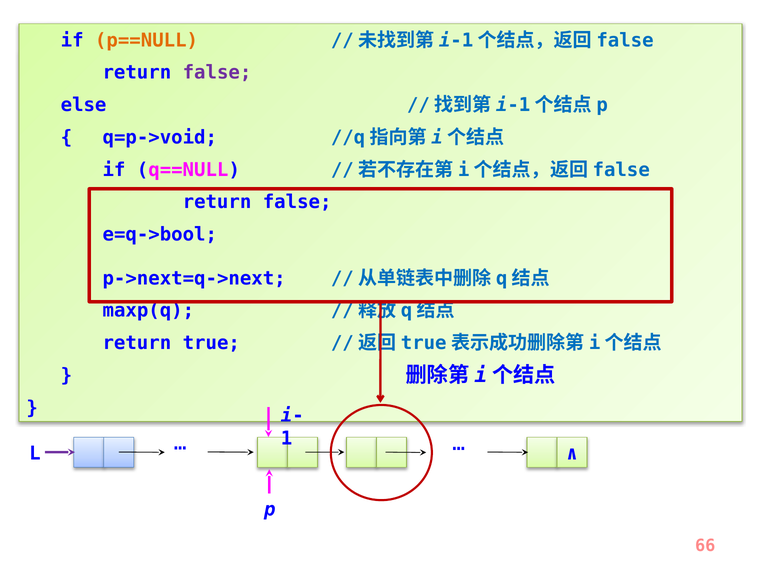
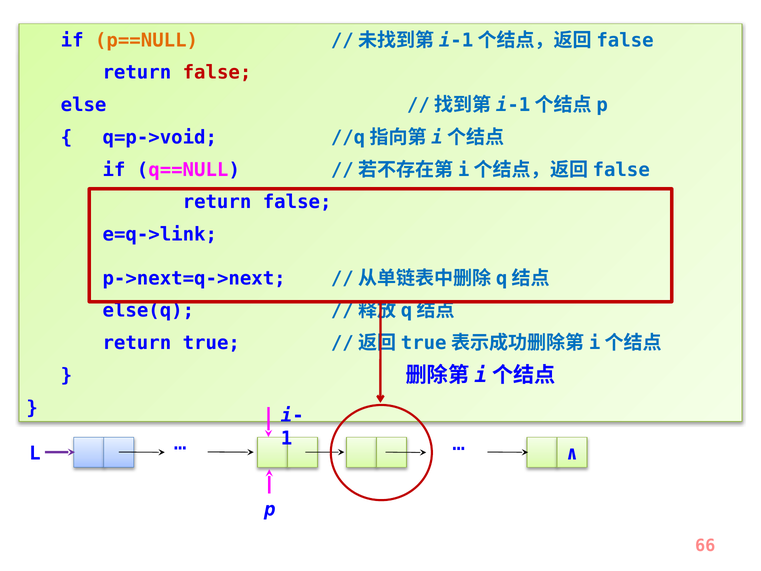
false at (217, 73) colour: purple -> red
e=q->bool: e=q->bool -> e=q->link
maxp(q: maxp(q -> else(q
